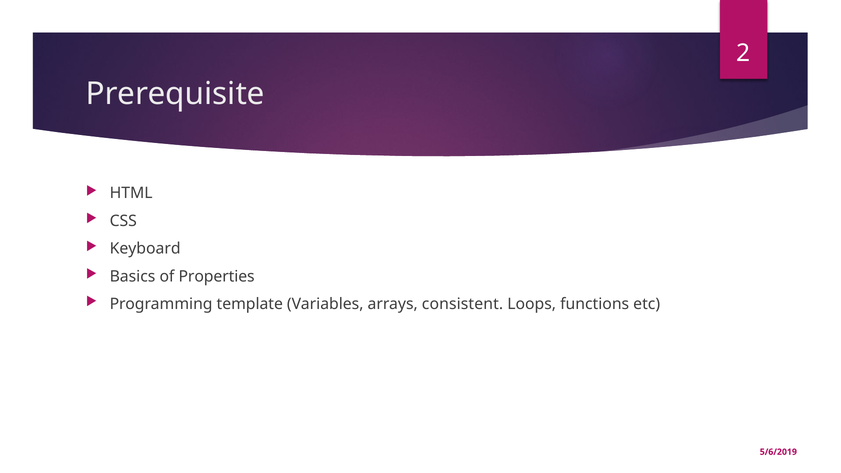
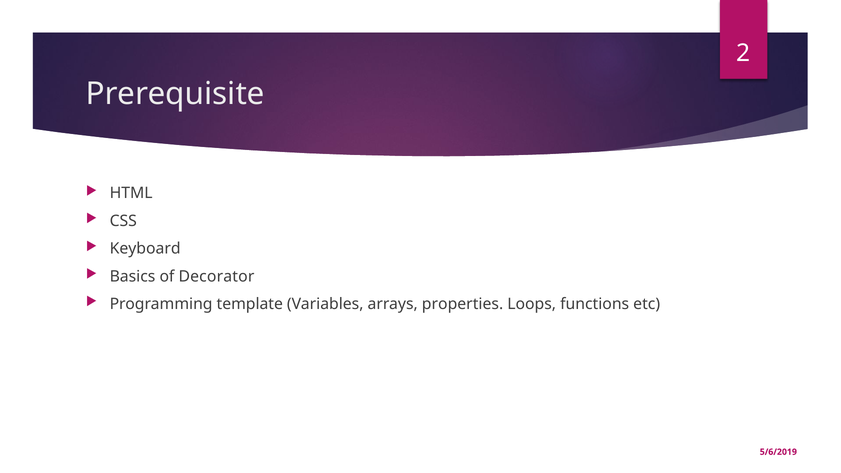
Properties: Properties -> Decorator
consistent: consistent -> properties
